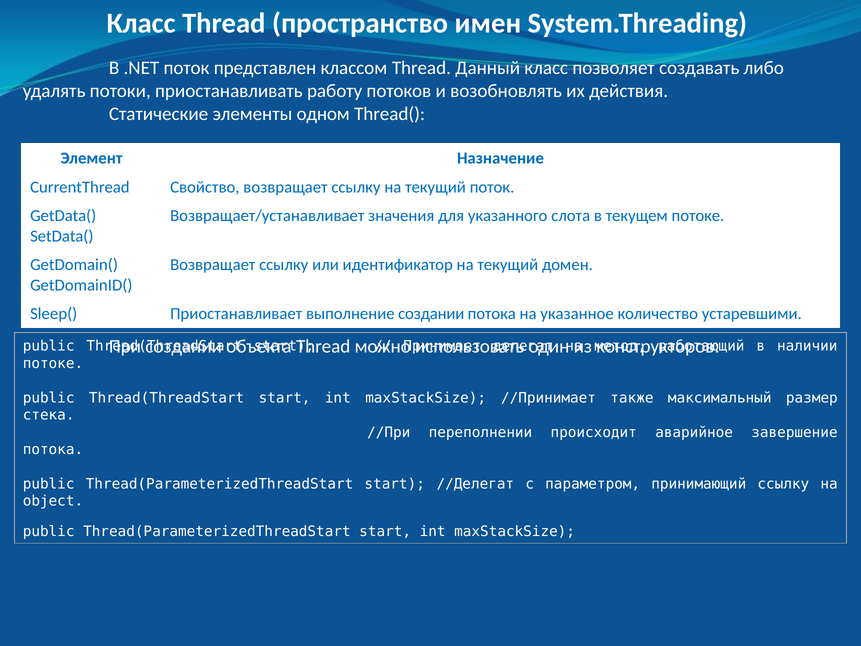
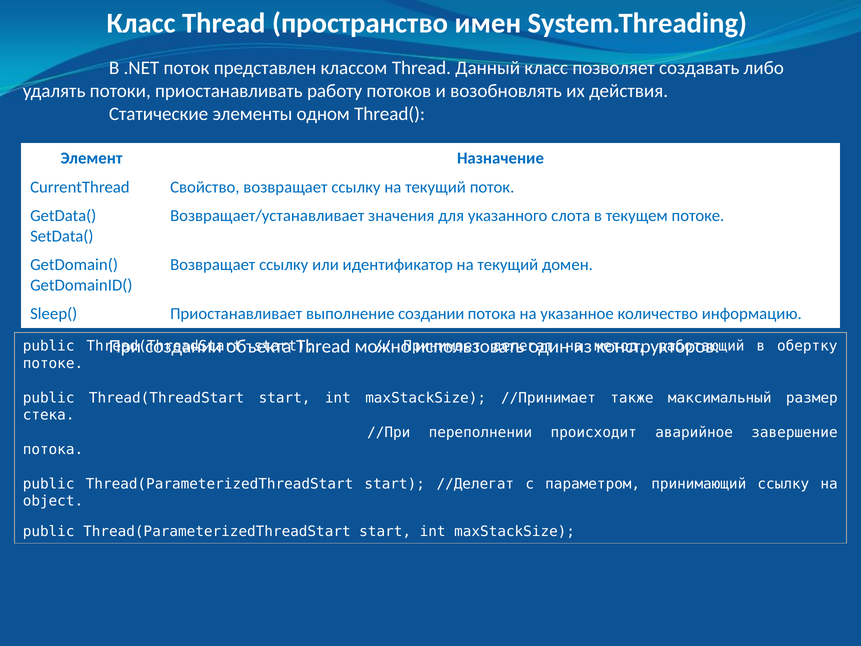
устаревшими: устаревшими -> информацию
наличии: наличии -> обертку
